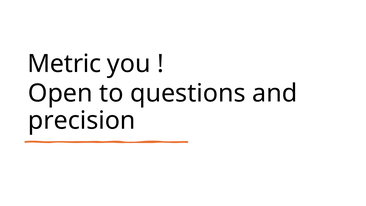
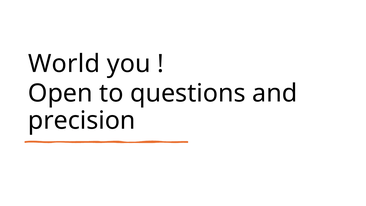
Metric: Metric -> World
